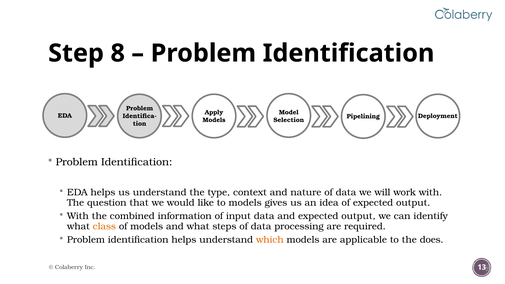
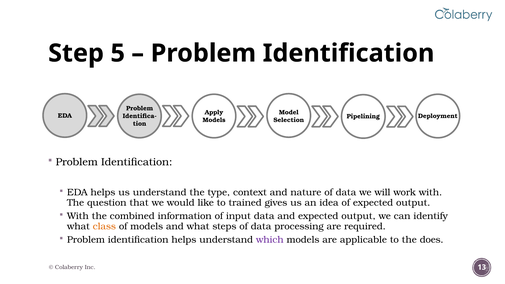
8: 8 -> 5
to models: models -> trained
which colour: orange -> purple
